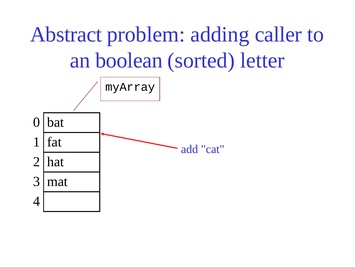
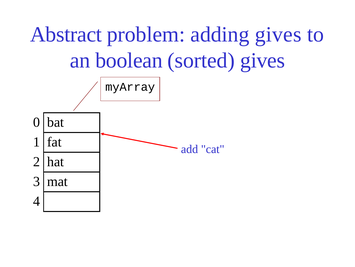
adding caller: caller -> gives
sorted letter: letter -> gives
